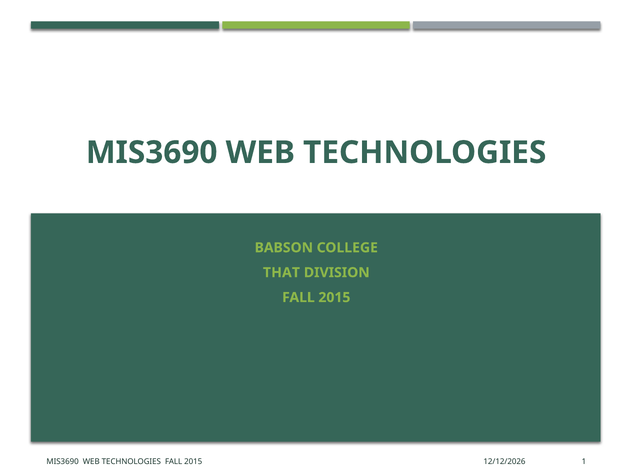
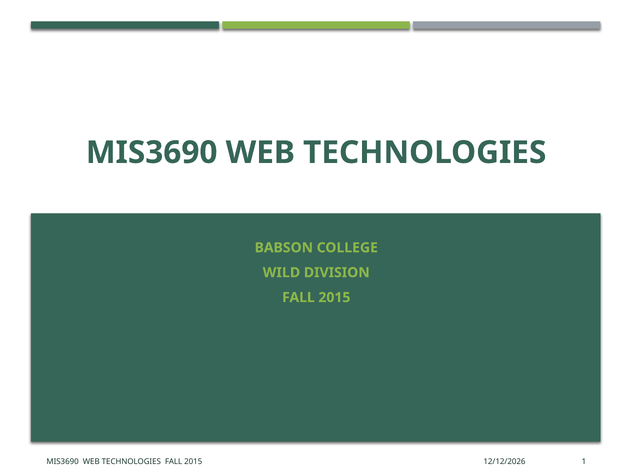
THAT: THAT -> WILD
